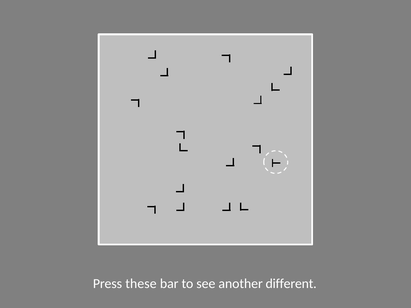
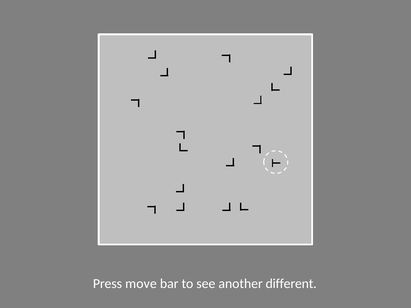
these: these -> move
